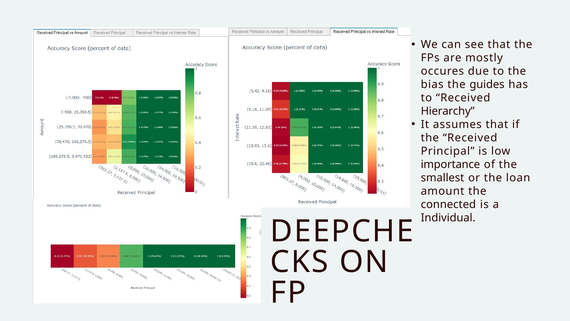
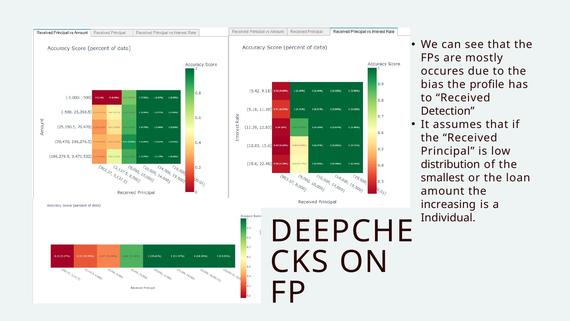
guides: guides -> profile
Hierarchy: Hierarchy -> Detection
importance: importance -> distribution
connected: connected -> increasing
